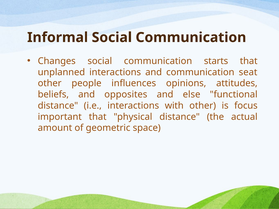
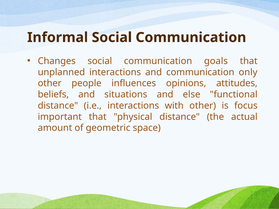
starts: starts -> goals
seat: seat -> only
opposites: opposites -> situations
